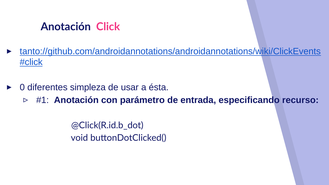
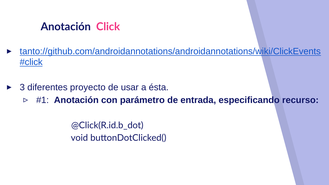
0: 0 -> 3
simpleza: simpleza -> proyecto
